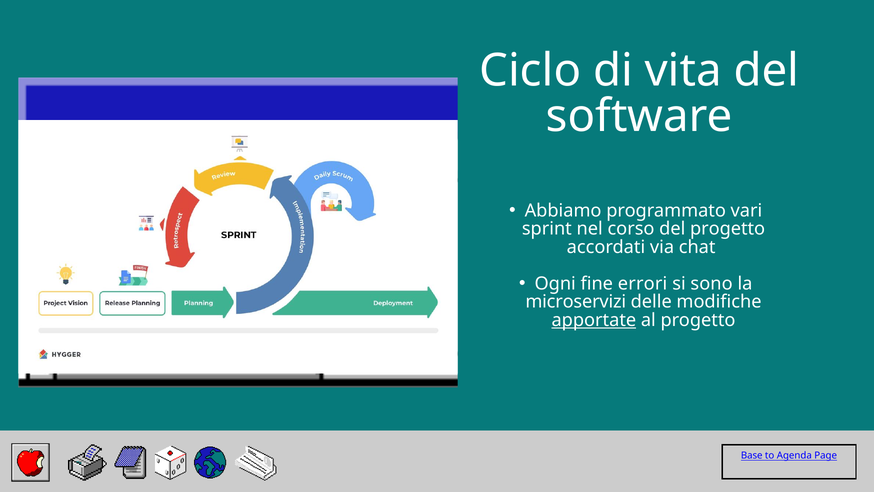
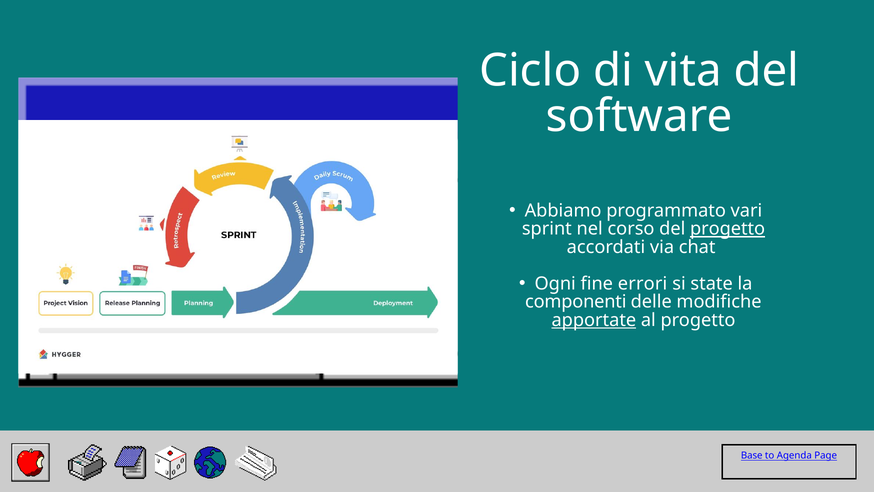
progetto at (728, 229) underline: none -> present
sono: sono -> state
microservizi: microservizi -> componenti
